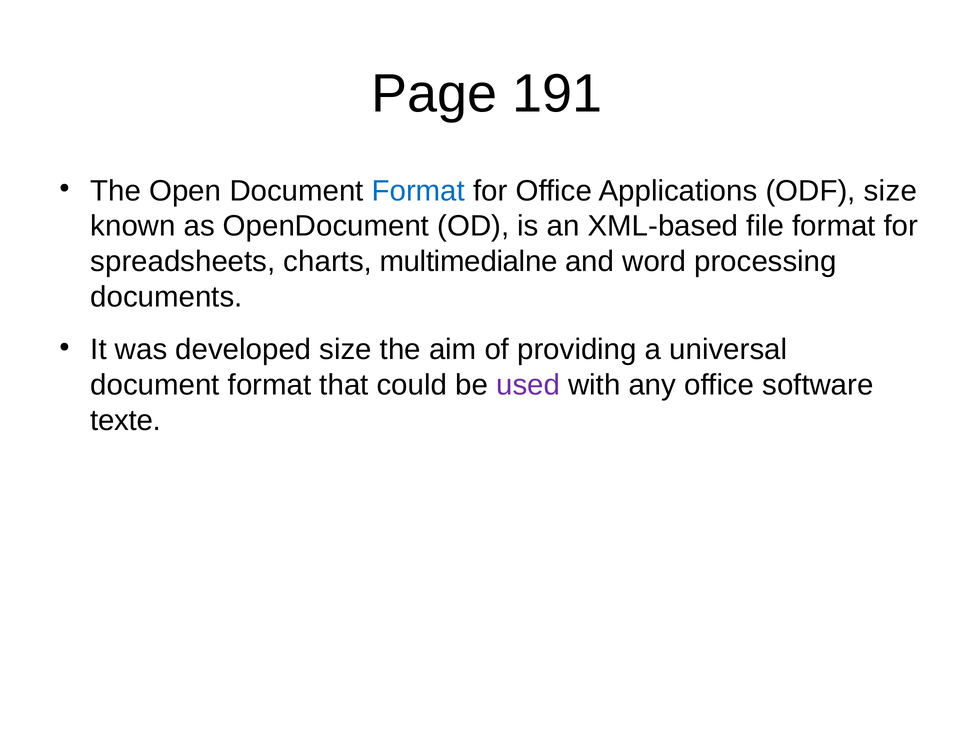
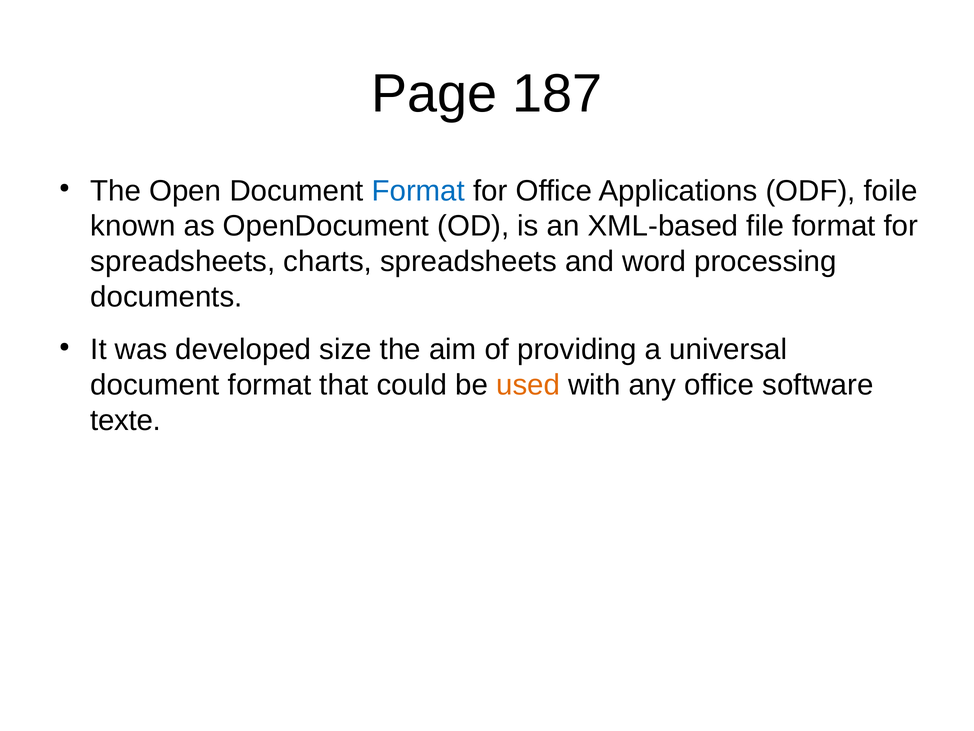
191: 191 -> 187
ODF size: size -> foile
charts multimedialne: multimedialne -> spreadsheets
used colour: purple -> orange
